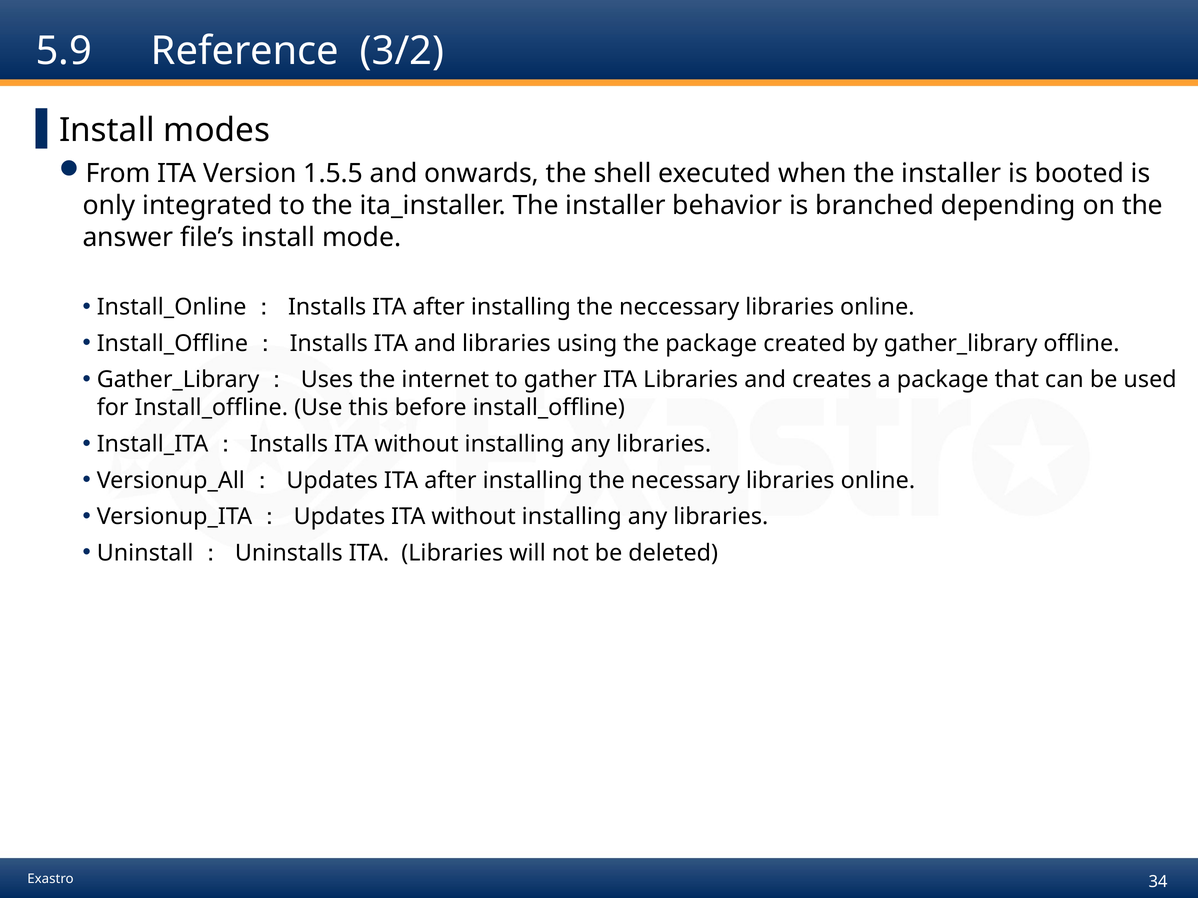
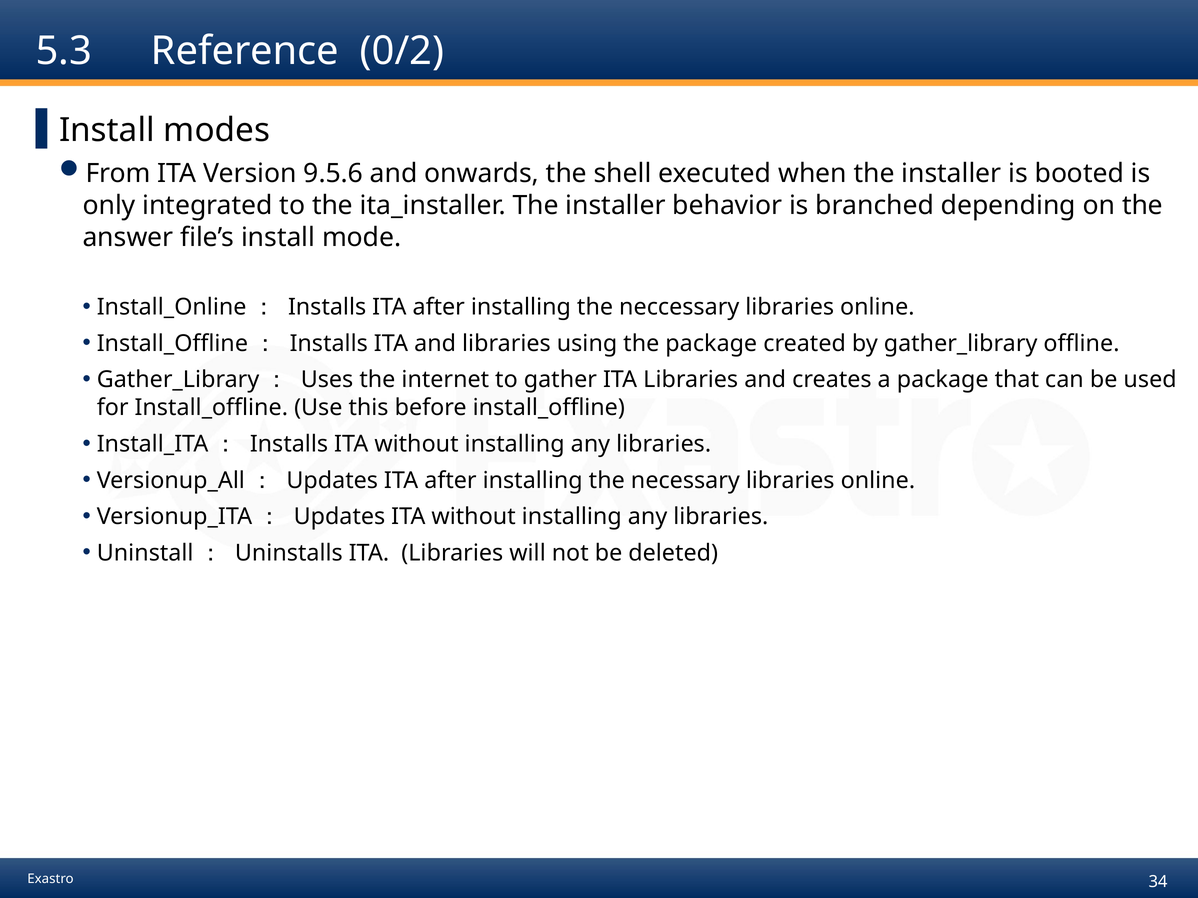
5.9: 5.9 -> 5.3
3/2: 3/2 -> 0/2
1.5.5: 1.5.5 -> 9.5.6
